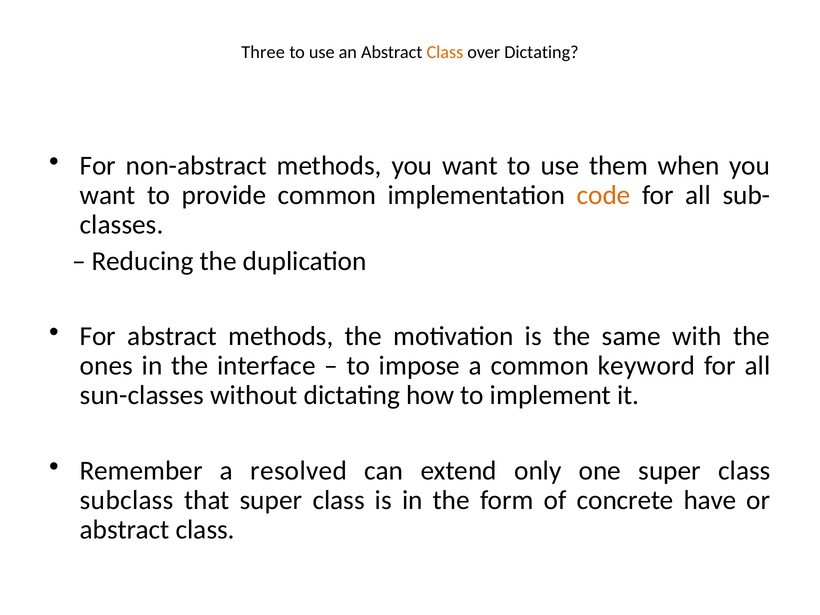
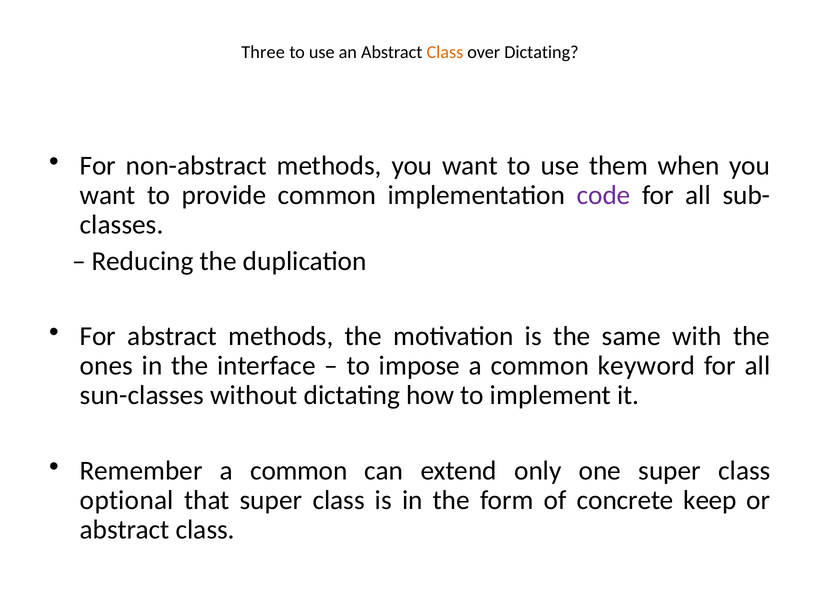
code colour: orange -> purple
Remember a resolved: resolved -> common
subclass: subclass -> optional
have: have -> keep
